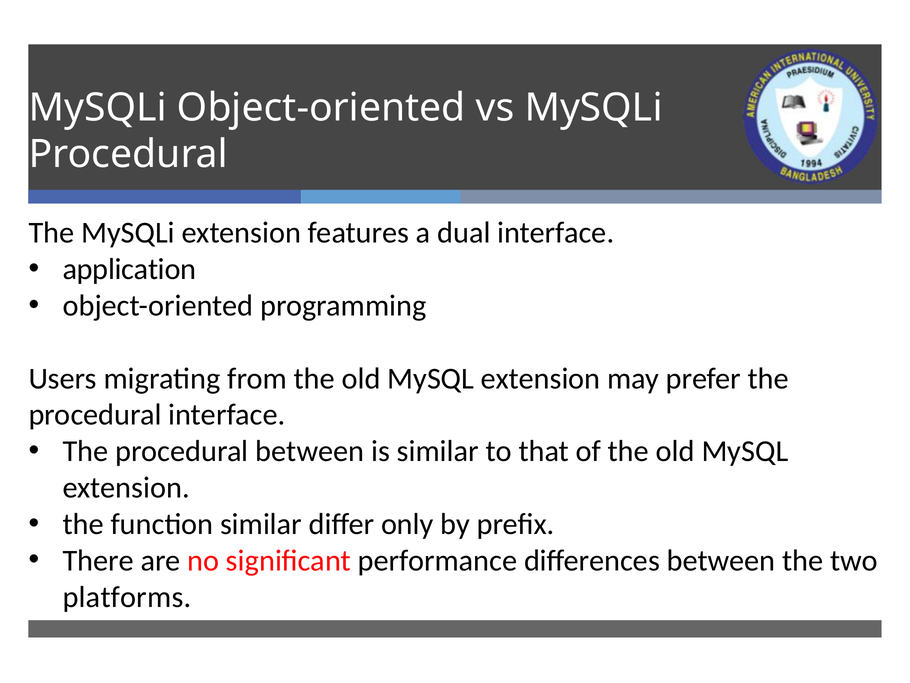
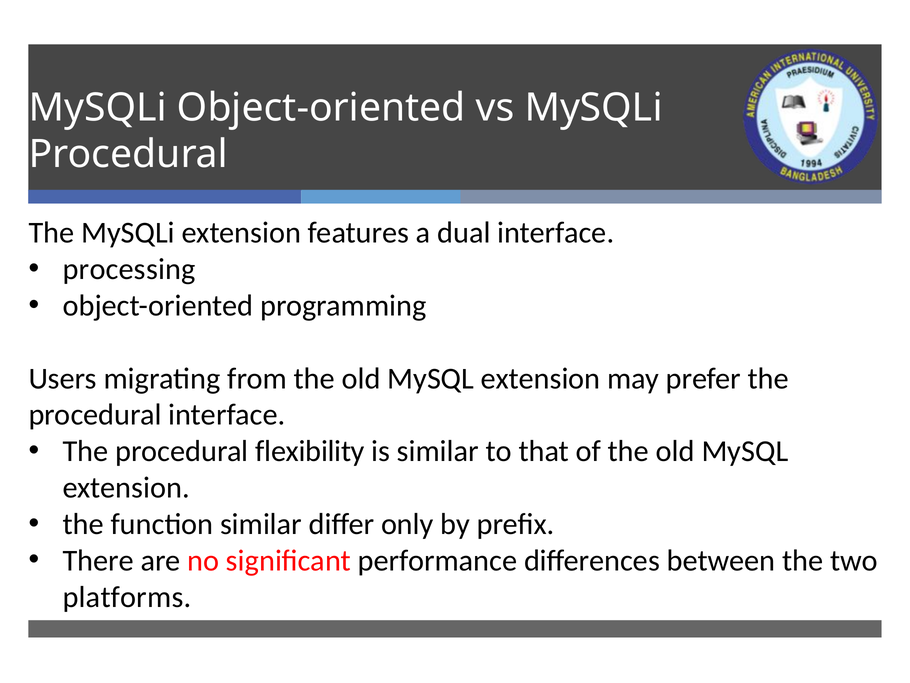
application: application -> processing
procedural between: between -> flexibility
